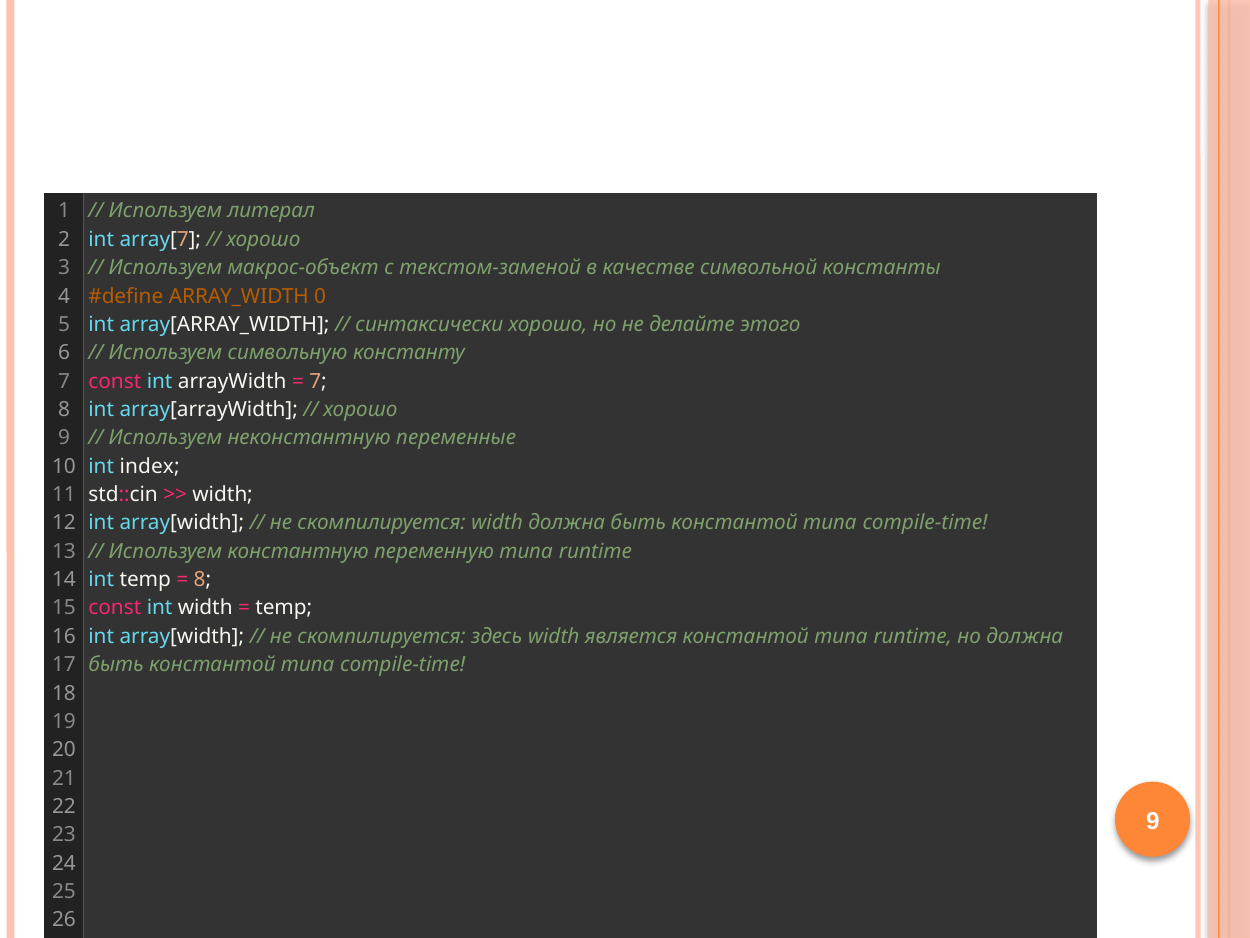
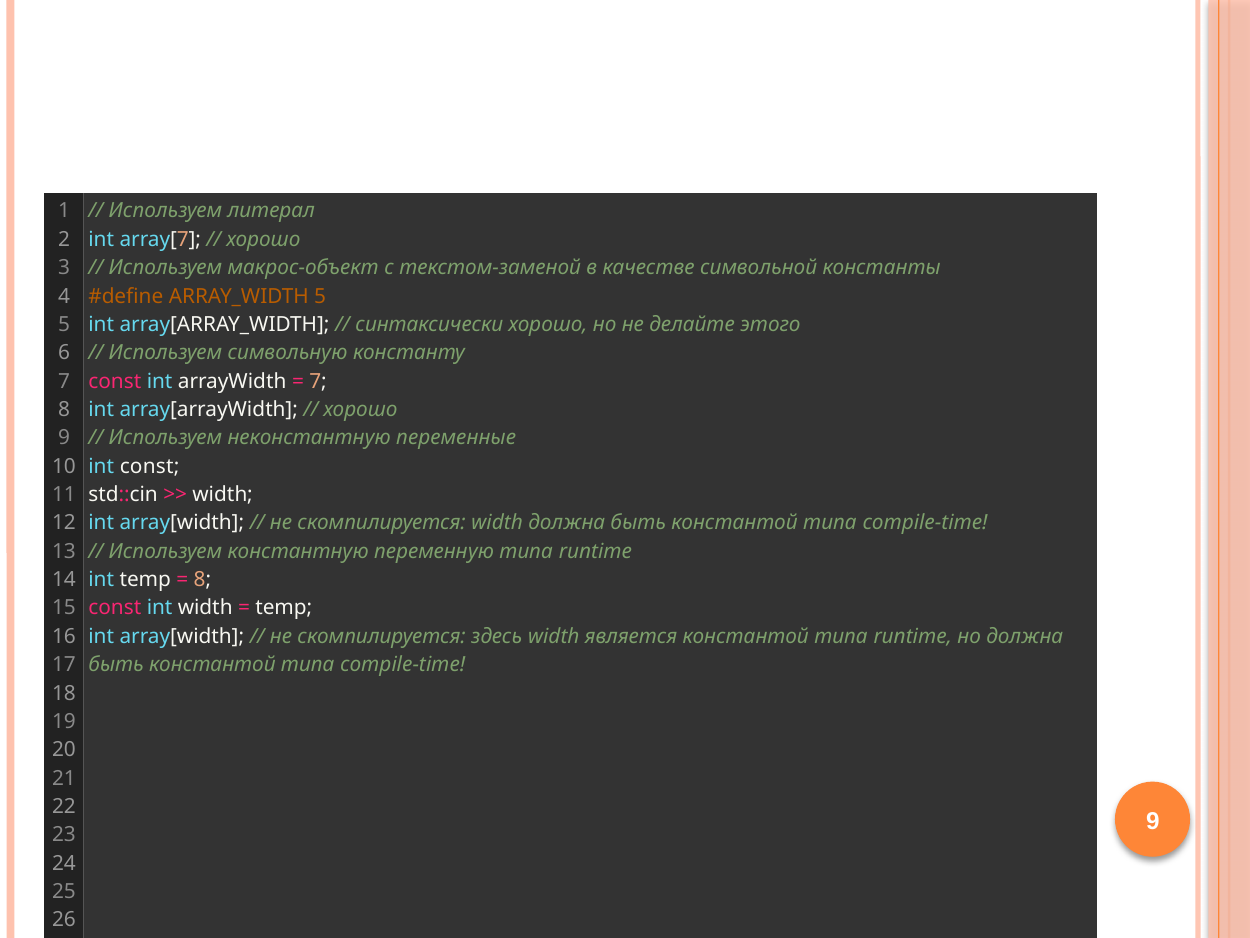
0 at (320, 296): 0 -> 5
int index: index -> const
